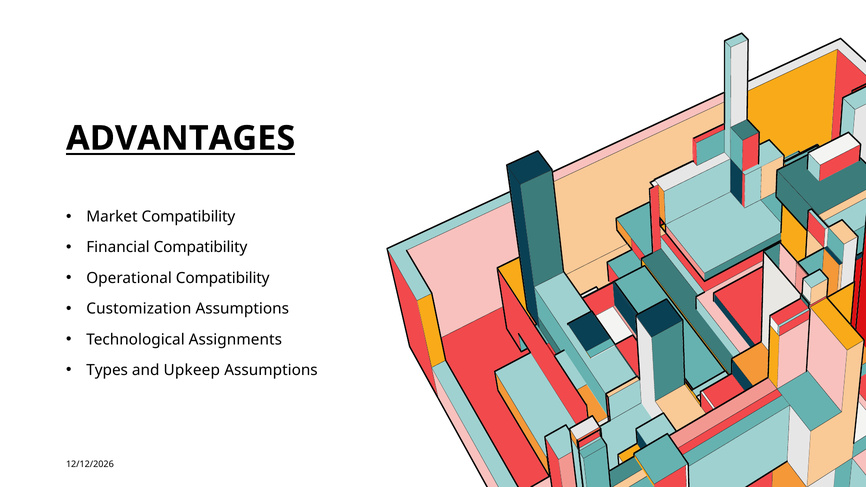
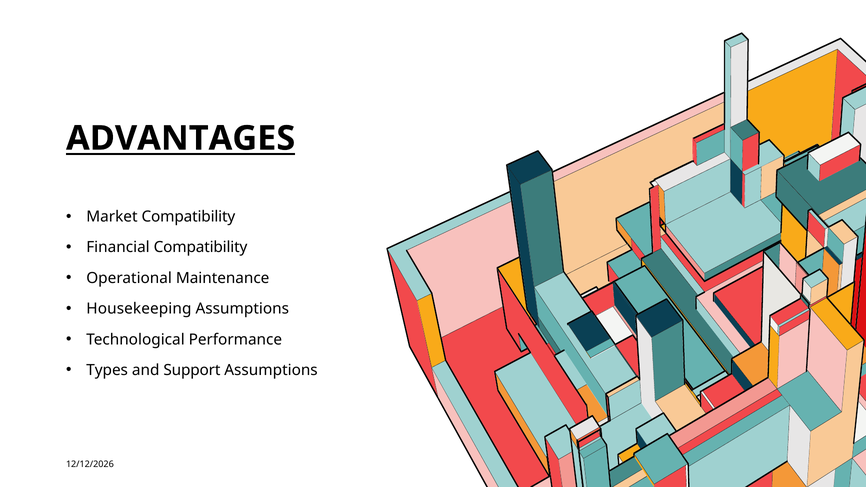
Operational Compatibility: Compatibility -> Maintenance
Customization: Customization -> Housekeeping
Assignments: Assignments -> Performance
Upkeep: Upkeep -> Support
